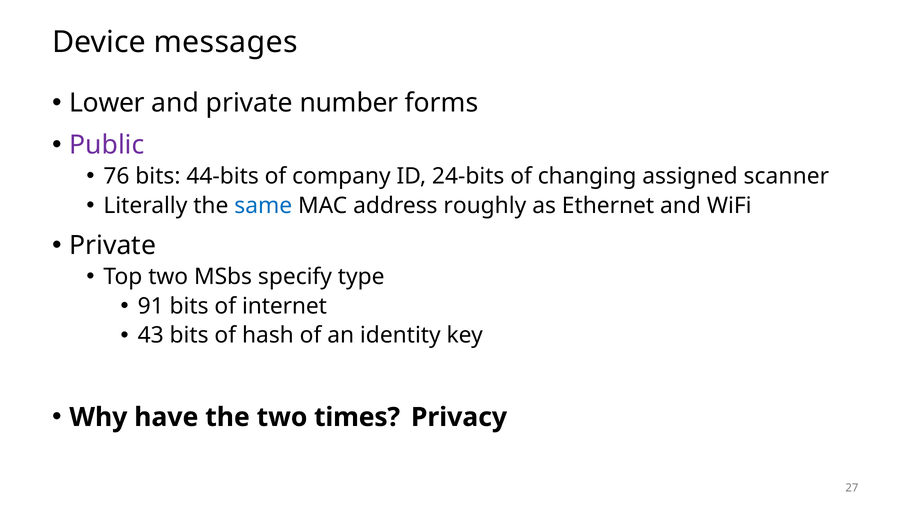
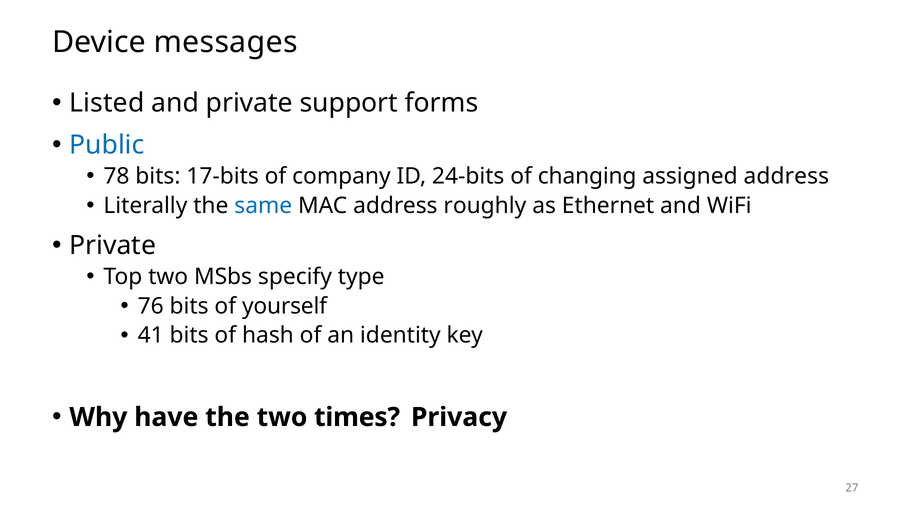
Lower: Lower -> Listed
number: number -> support
Public colour: purple -> blue
76: 76 -> 78
44-bits: 44-bits -> 17-bits
assigned scanner: scanner -> address
91: 91 -> 76
internet: internet -> yourself
43: 43 -> 41
